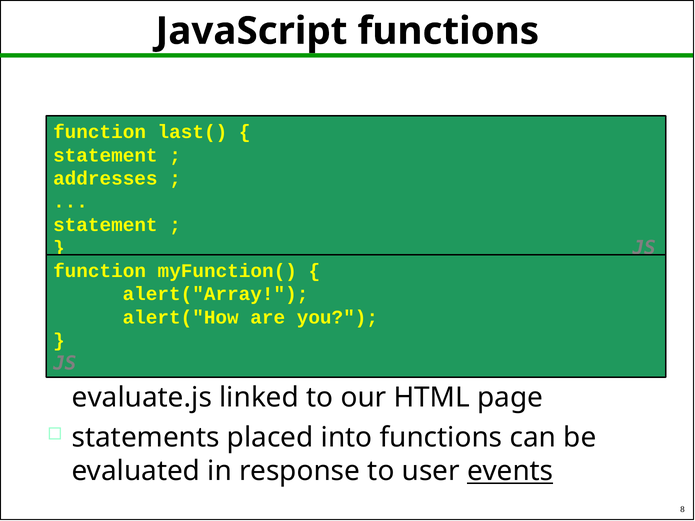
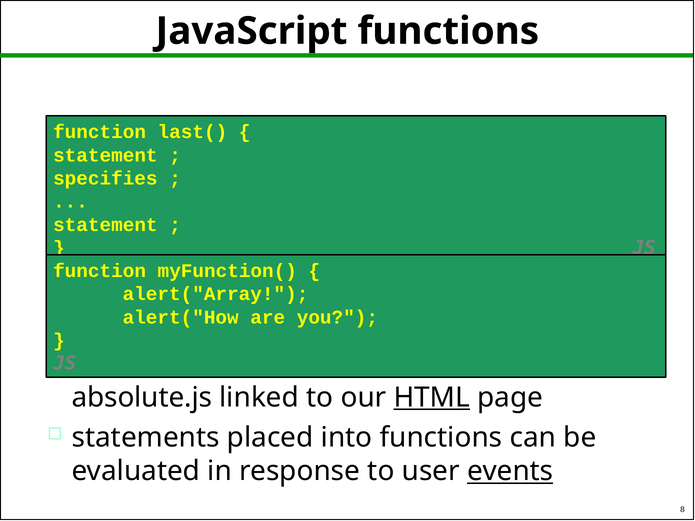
addresses: addresses -> specifies
evaluate.js: evaluate.js -> absolute.js
HTML underline: none -> present
